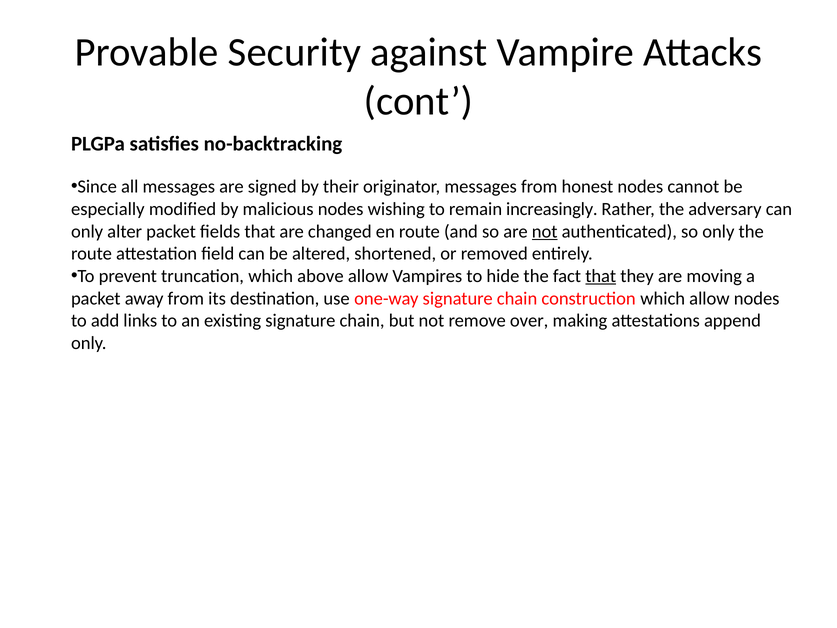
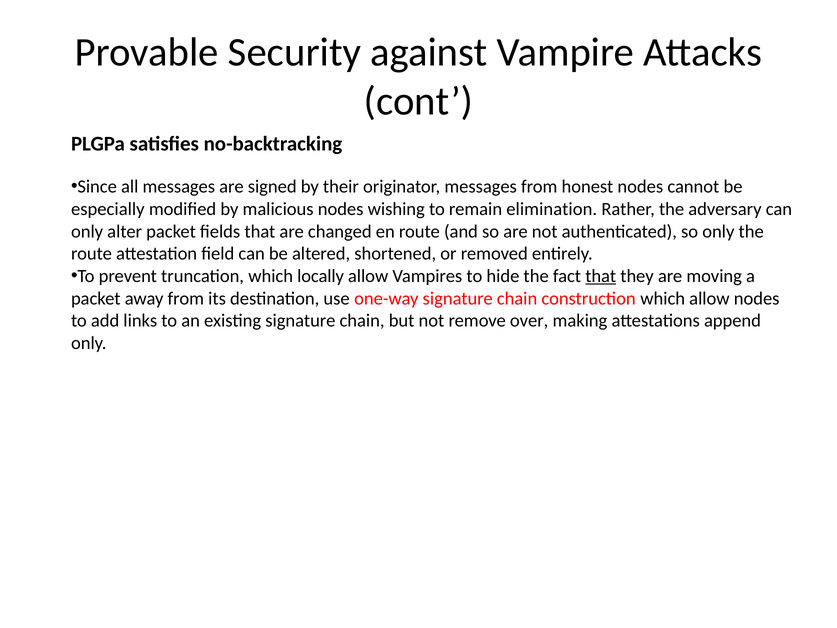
increasingly: increasingly -> elimination
not at (545, 231) underline: present -> none
above: above -> locally
